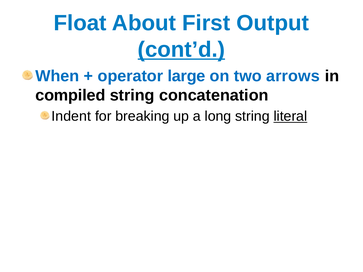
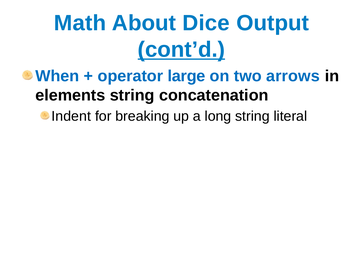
Float: Float -> Math
First: First -> Dice
compiled: compiled -> elements
literal underline: present -> none
